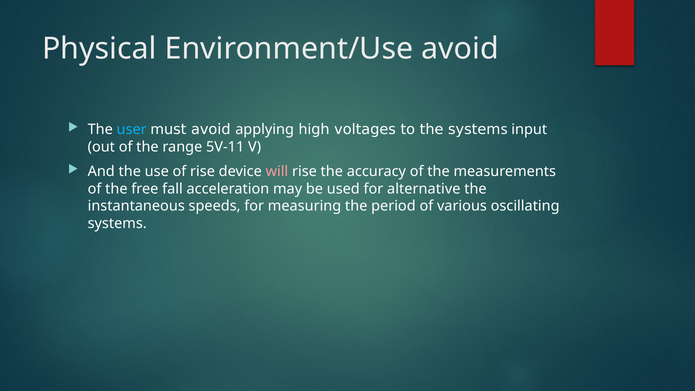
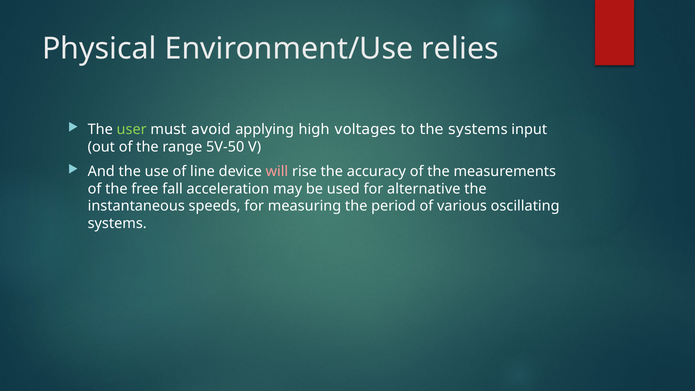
Environment/Use avoid: avoid -> relies
user colour: light blue -> light green
5V-11: 5V-11 -> 5V-50
of rise: rise -> line
